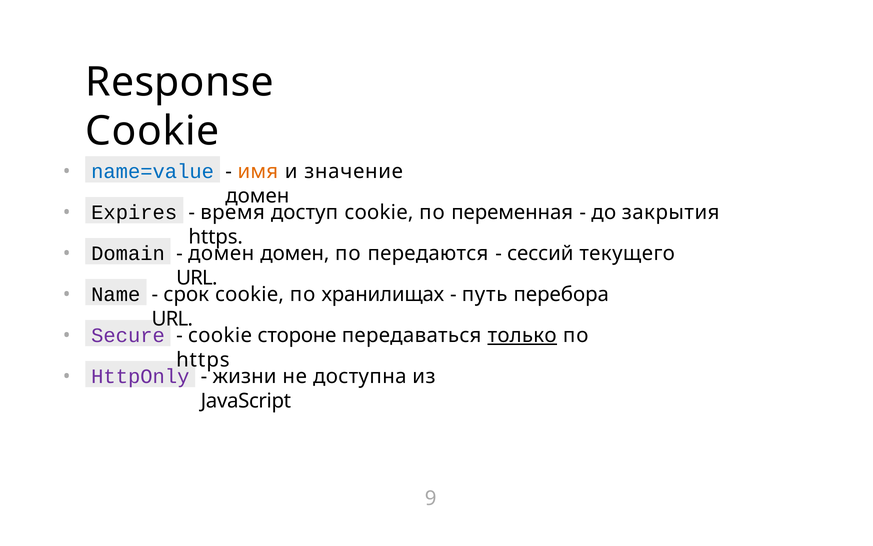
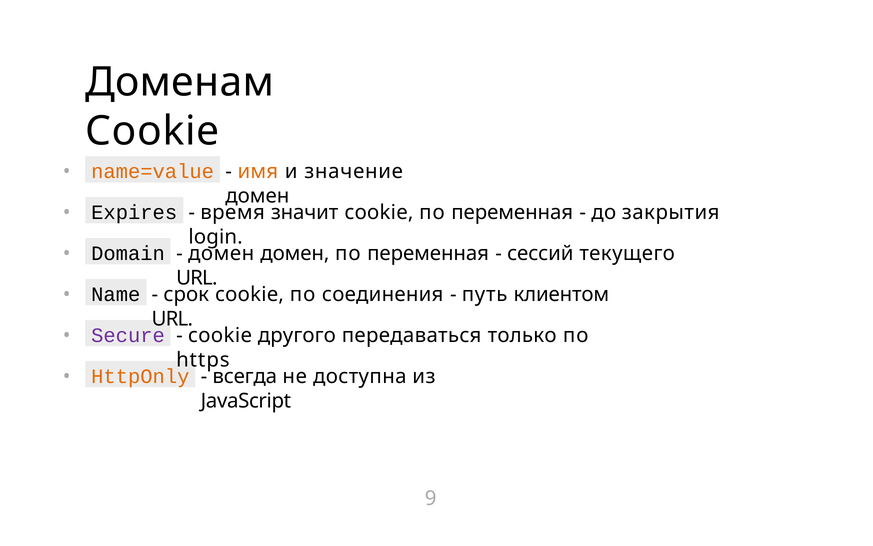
Response: Response -> Доменам
name=value colour: blue -> orange
доступ: доступ -> значит
https at (216, 237): https -> login
передаются at (428, 253): передаются -> переменная
хранилищах: хранилищах -> соединения
перебора: перебора -> клиентом
стороне: стороне -> другого
только underline: present -> none
HttpOnly colour: purple -> orange
жизни: жизни -> всегда
